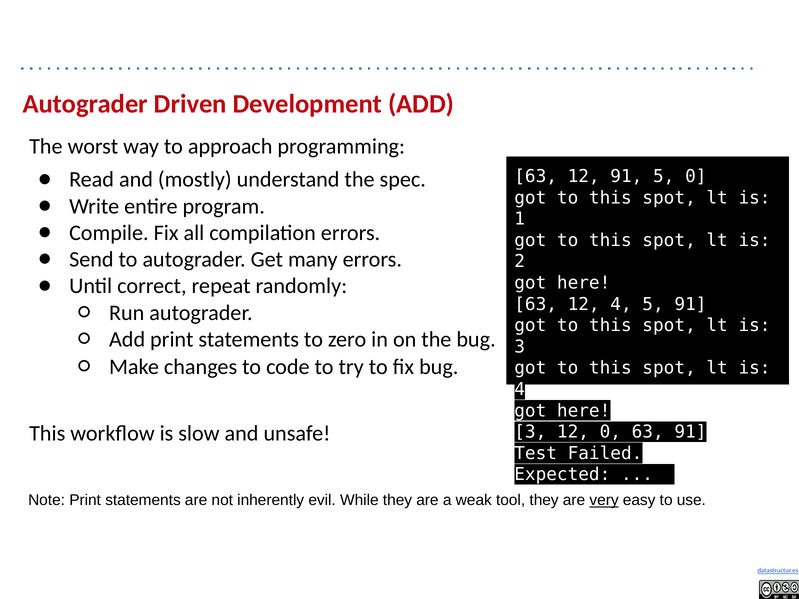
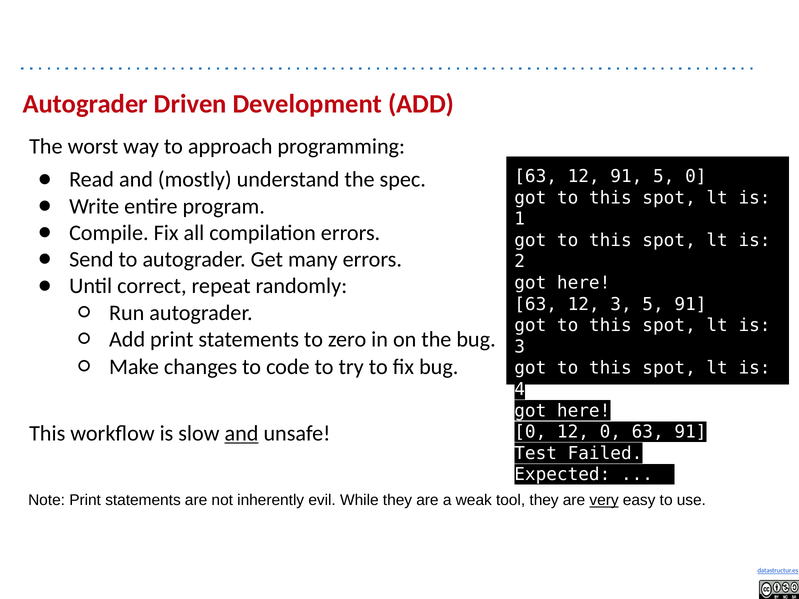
12 4: 4 -> 3
3 at (530, 432): 3 -> 0
and at (242, 434) underline: none -> present
